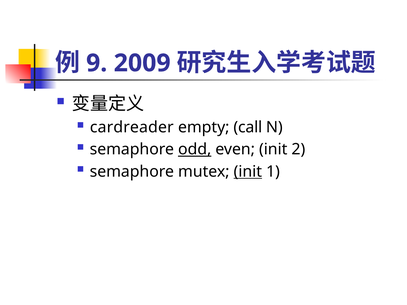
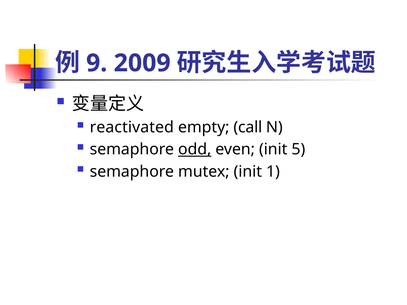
cardreader: cardreader -> reactivated
2: 2 -> 5
init at (248, 172) underline: present -> none
